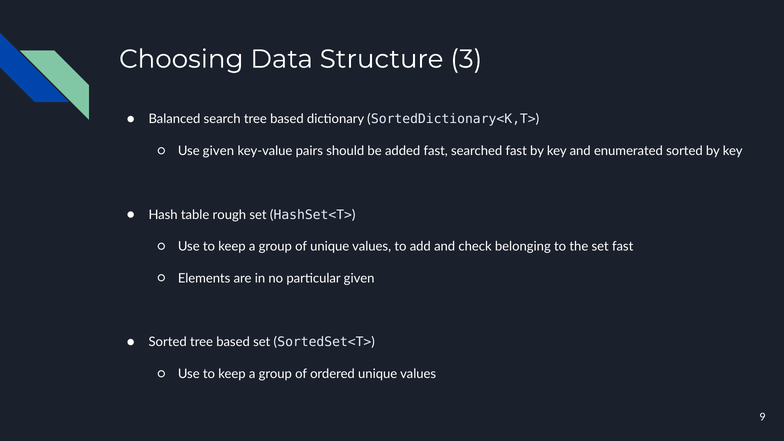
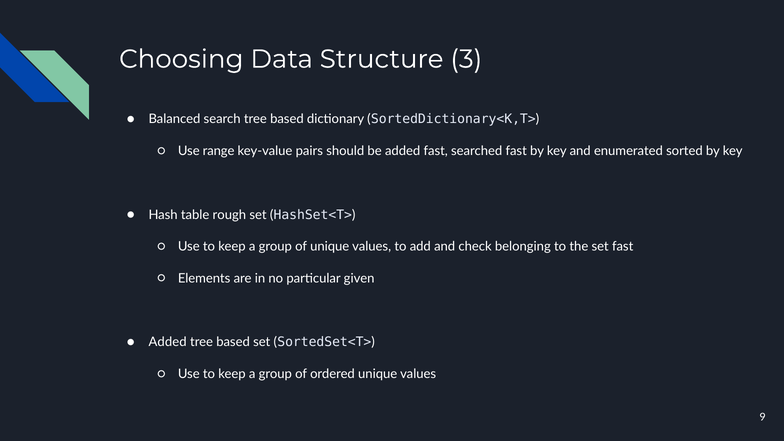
Use given: given -> range
Sorted at (168, 342): Sorted -> Added
